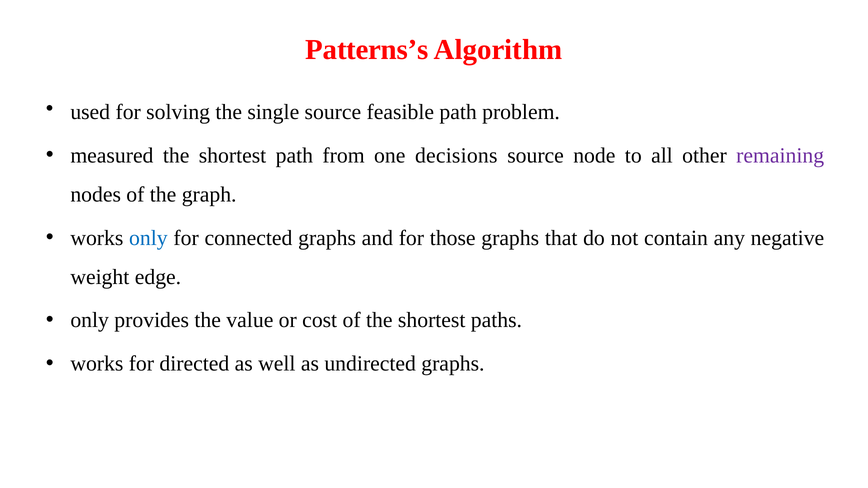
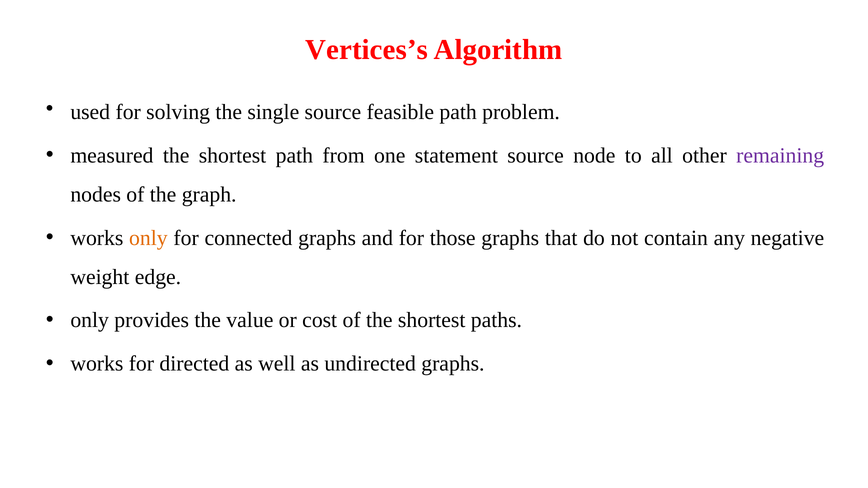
Patterns’s: Patterns’s -> Vertices’s
decisions: decisions -> statement
only at (148, 238) colour: blue -> orange
